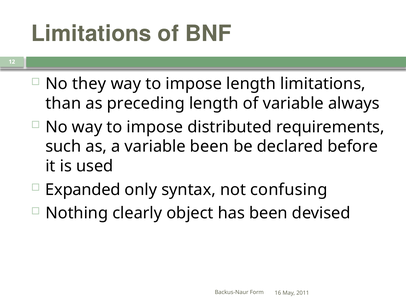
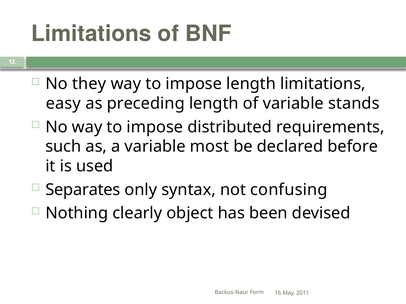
than: than -> easy
always: always -> stands
variable been: been -> most
Expanded: Expanded -> Separates
